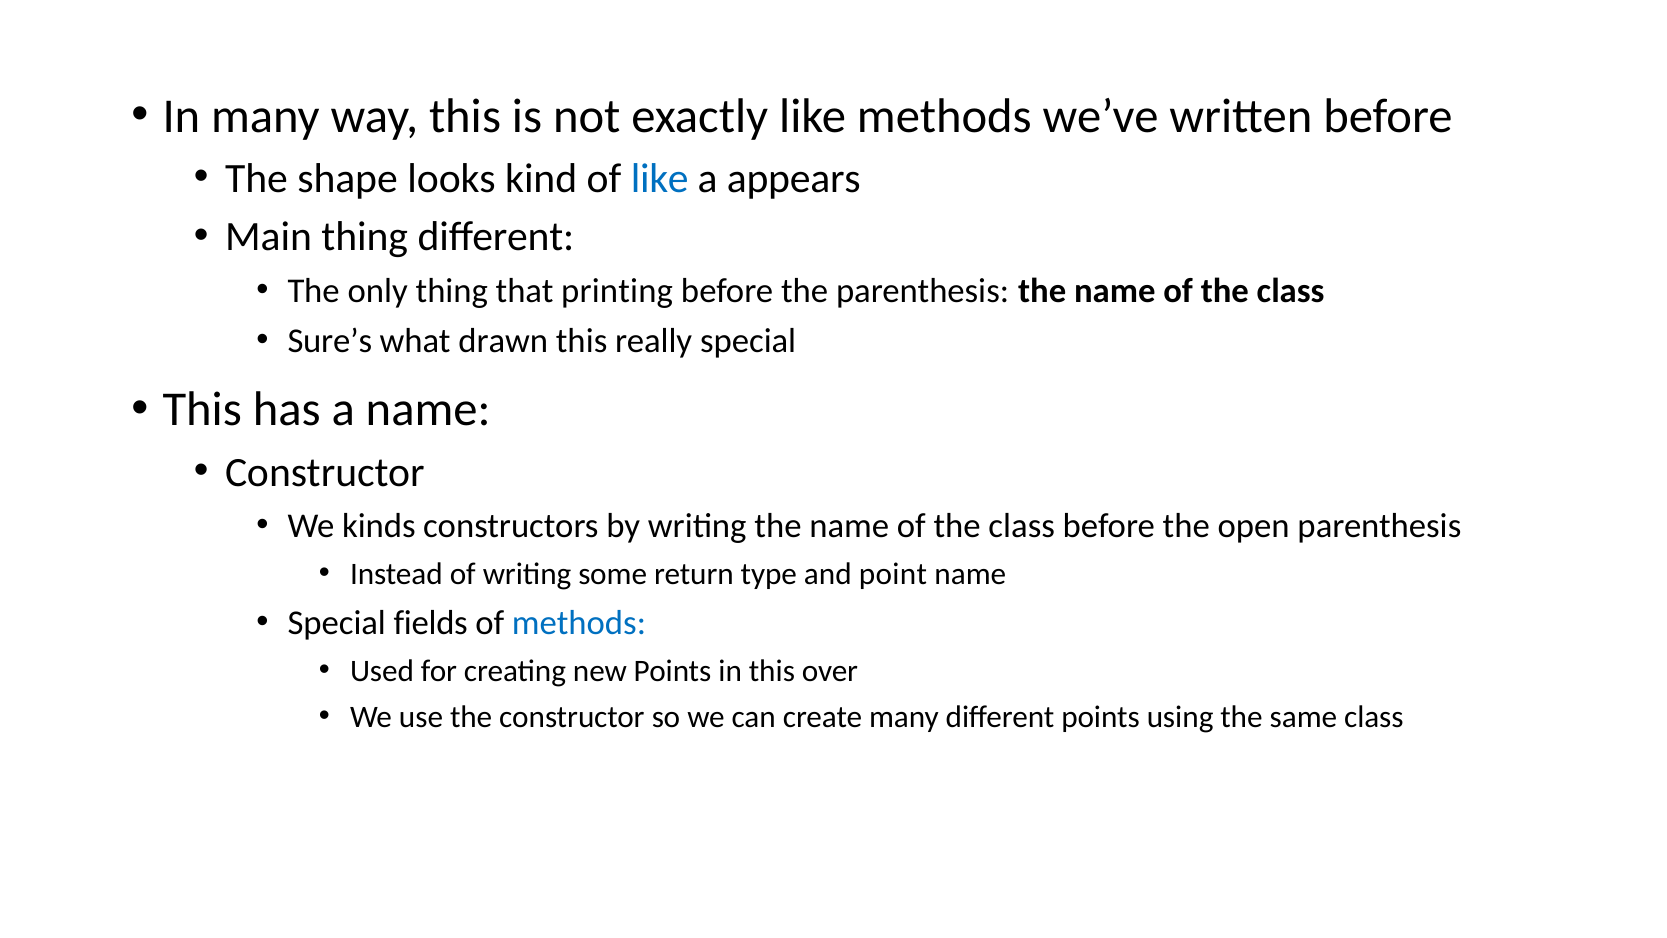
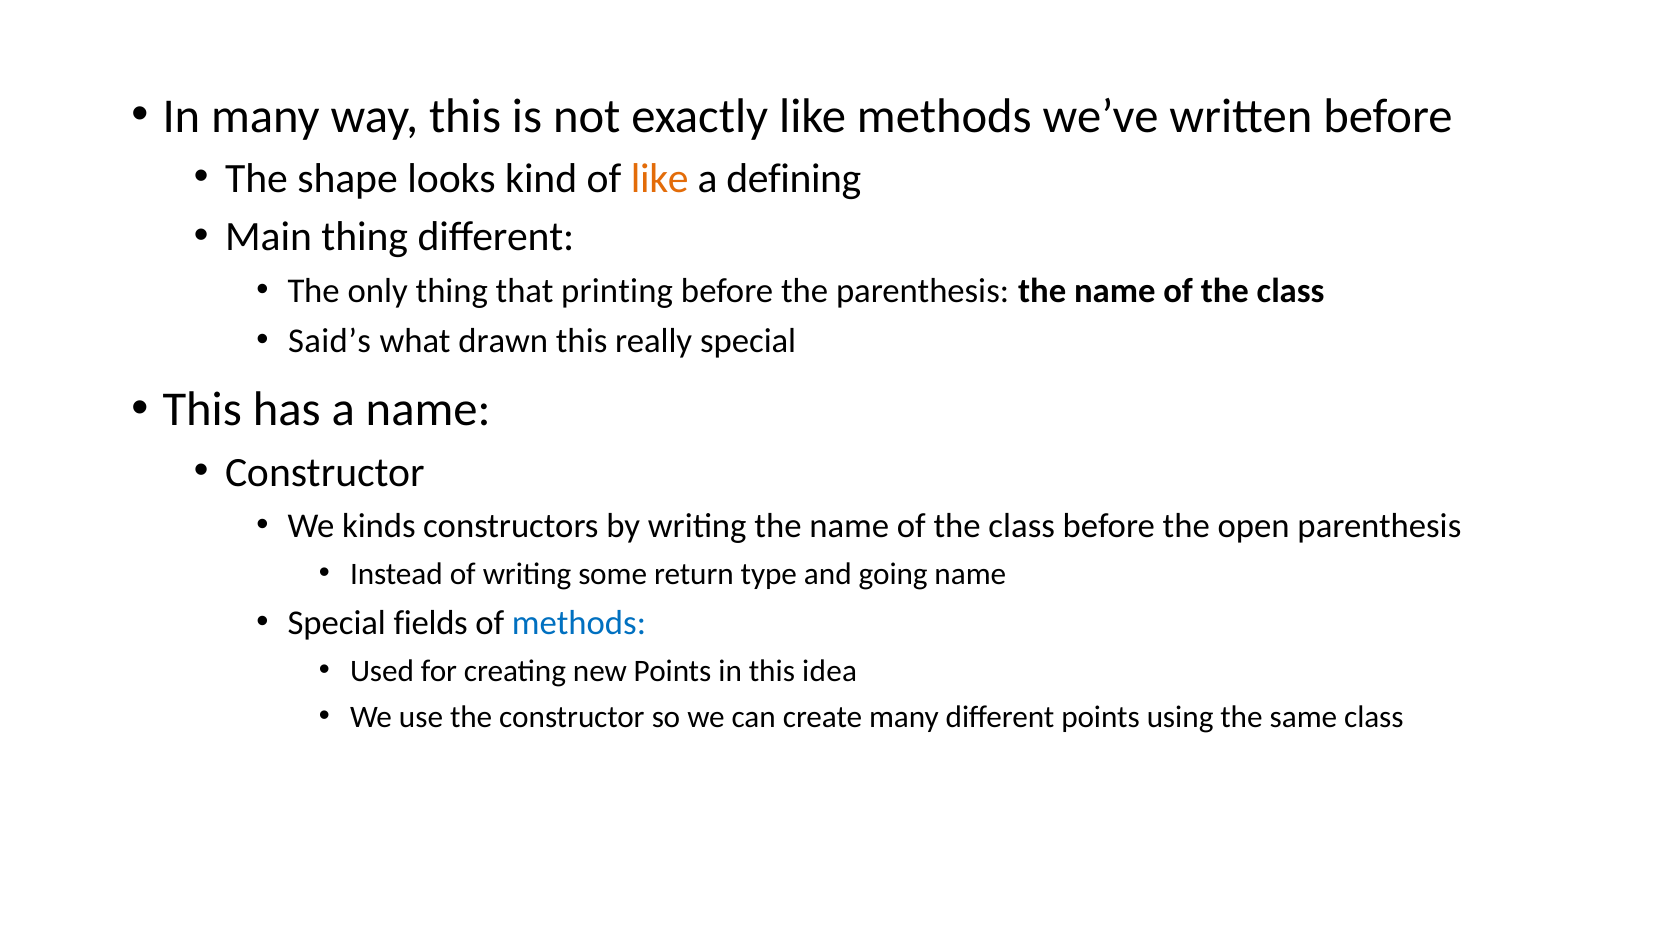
like at (660, 178) colour: blue -> orange
appears: appears -> defining
Sure’s: Sure’s -> Said’s
point: point -> going
over: over -> idea
